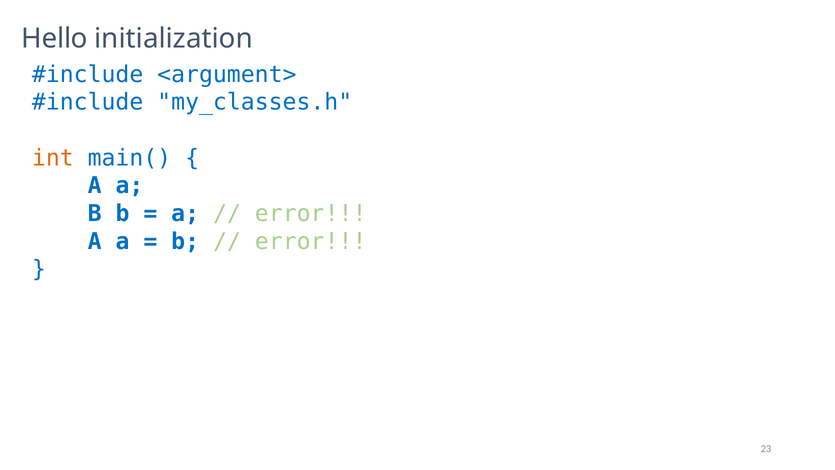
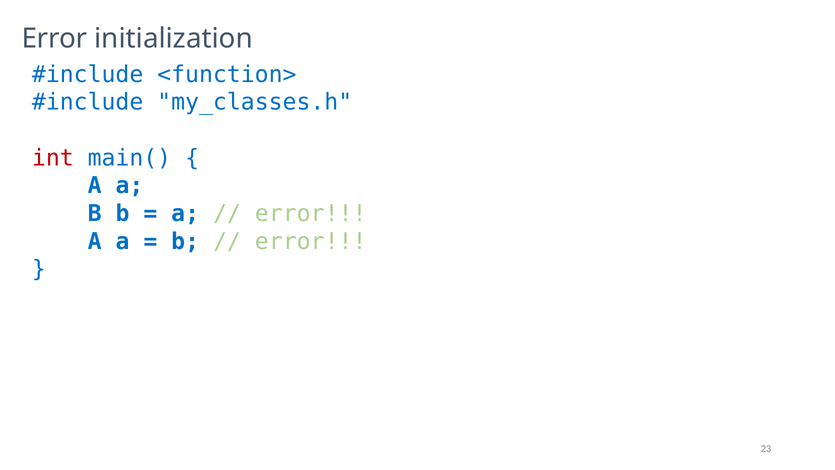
Hello at (55, 38): Hello -> Error
<argument>: <argument> -> <function>
int colour: orange -> red
